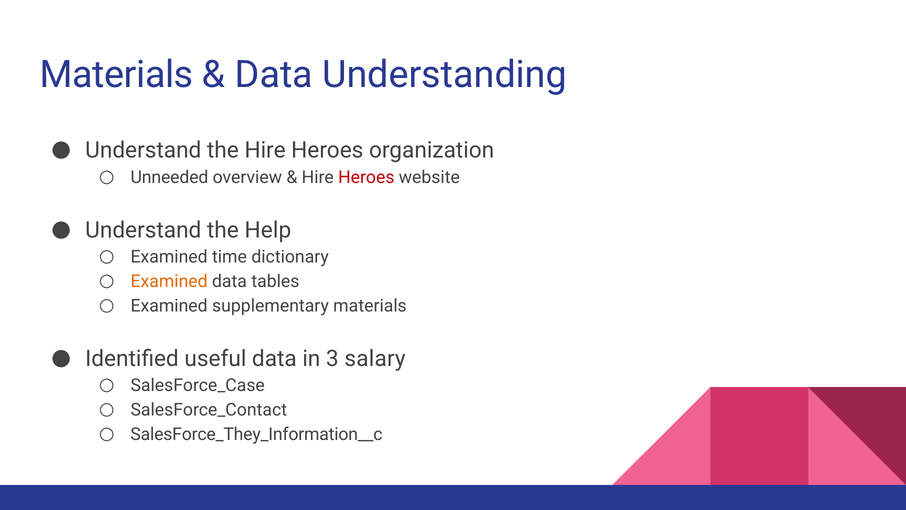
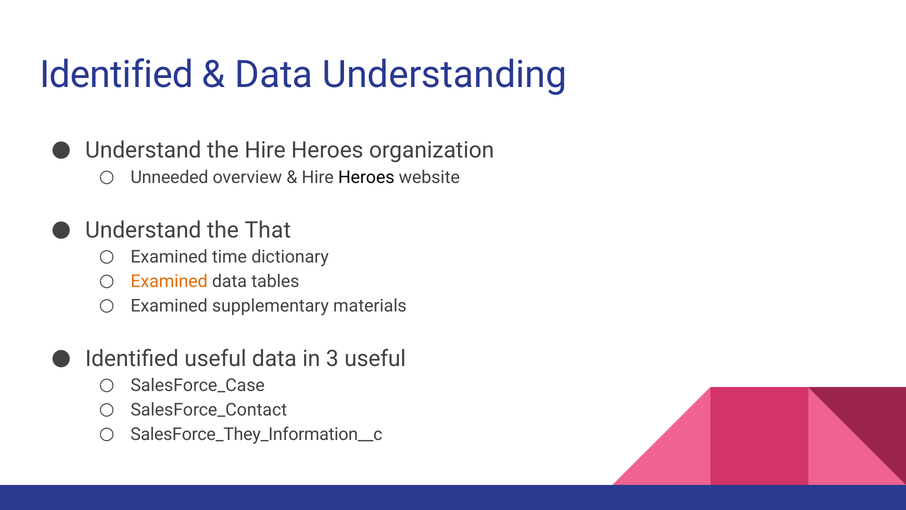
Materials at (116, 75): Materials -> Identified
Heroes at (366, 177) colour: red -> black
Help: Help -> That
3 salary: salary -> useful
